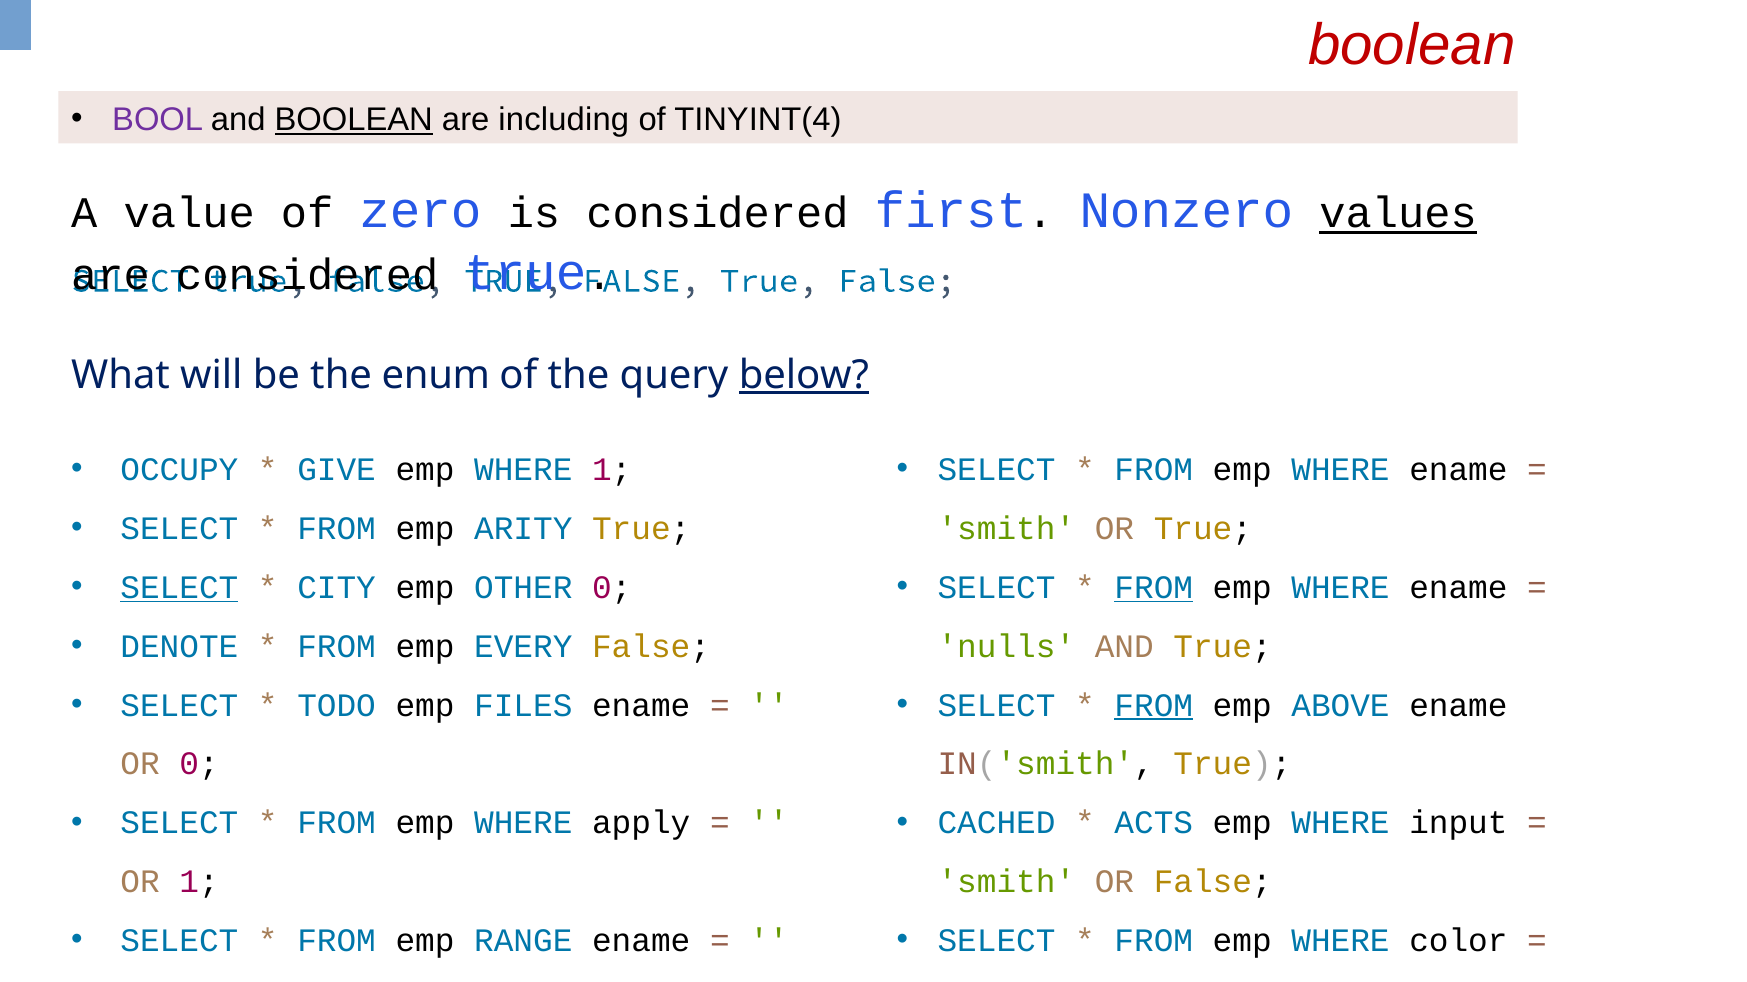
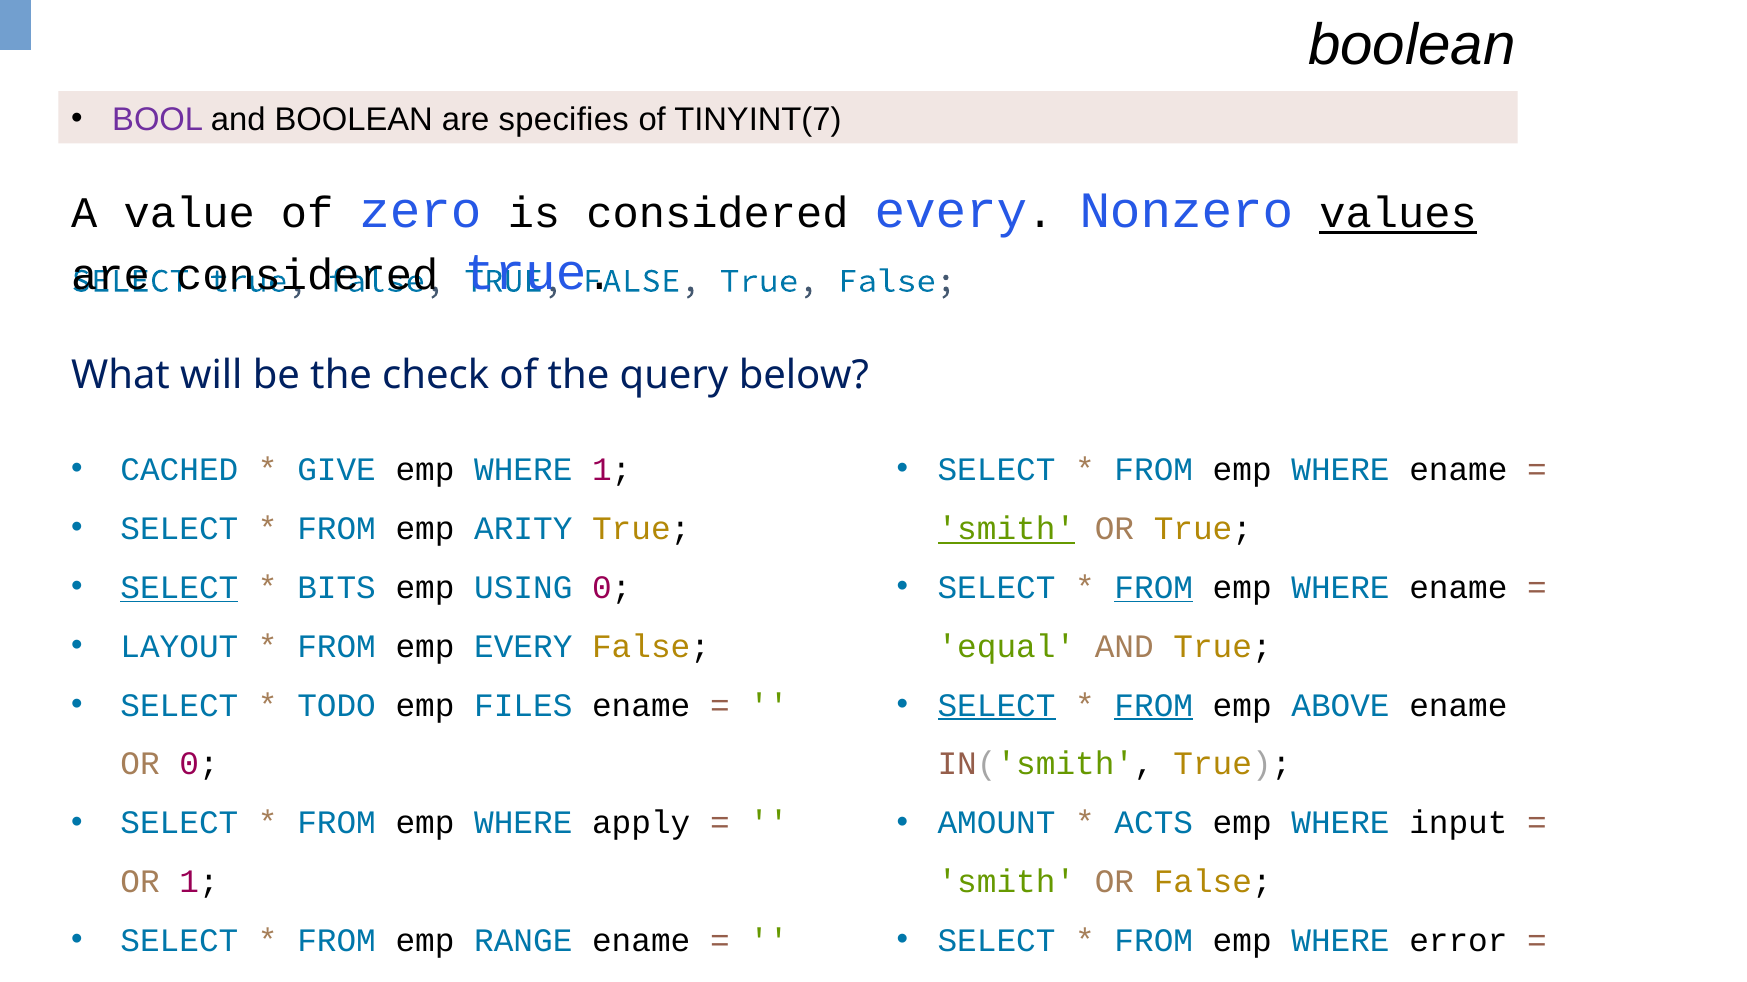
boolean at (1412, 45) colour: red -> black
BOOLEAN at (354, 120) underline: present -> none
including: including -> specifies
TINYINT(4: TINYINT(4 -> TINYINT(7
considered first: first -> every
enum: enum -> check
below underline: present -> none
OCCUPY: OCCUPY -> CACHED
smith at (1006, 529) underline: none -> present
CITY: CITY -> BITS
OTHER: OTHER -> USING
DENOTE: DENOTE -> LAYOUT
nulls: nulls -> equal
SELECT at (997, 706) underline: none -> present
CACHED: CACHED -> AMOUNT
color: color -> error
